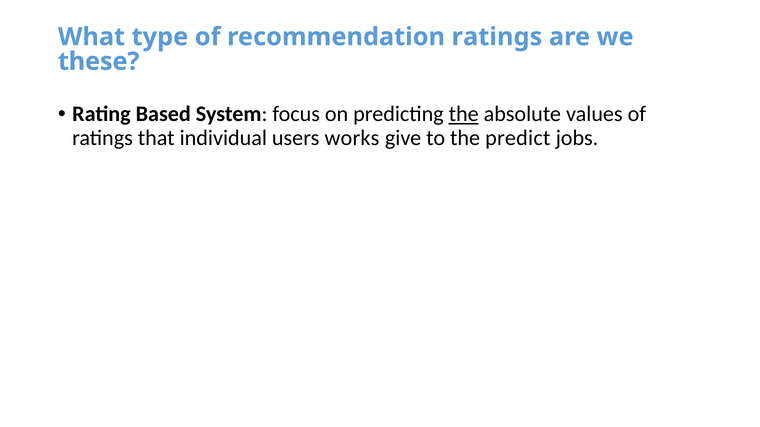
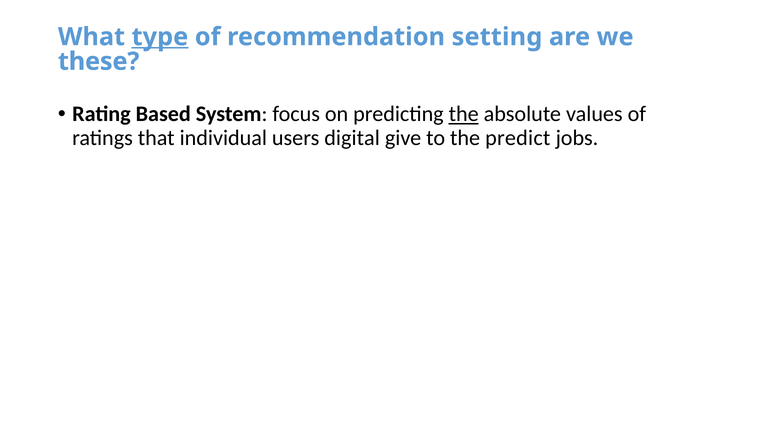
type underline: none -> present
recommendation ratings: ratings -> setting
works: works -> digital
